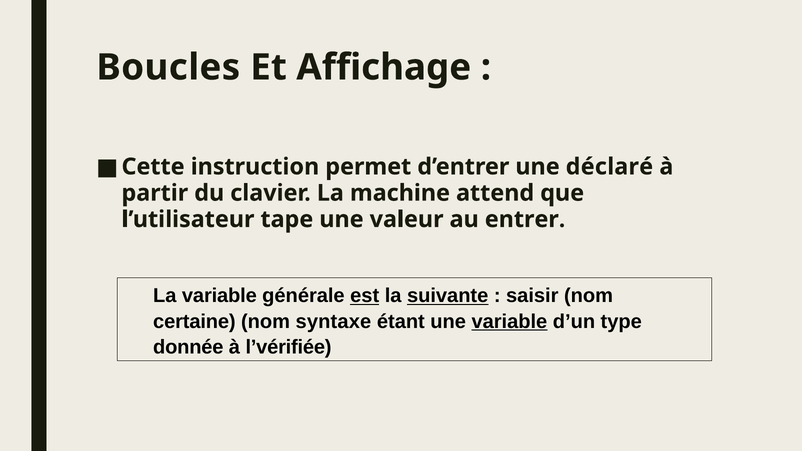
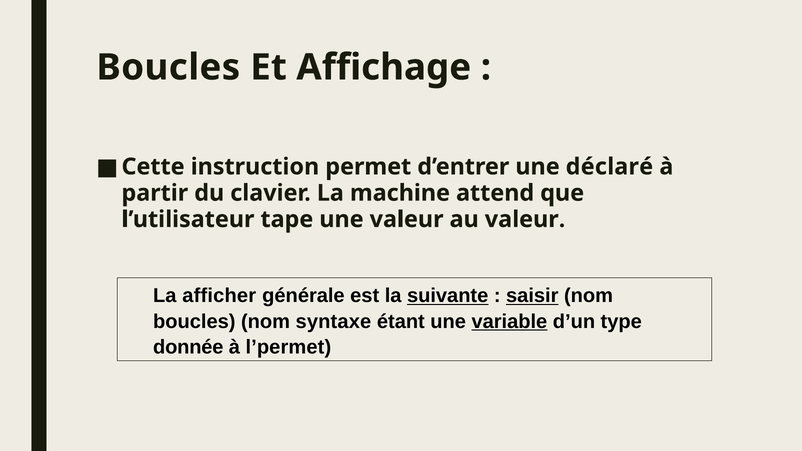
au entrer: entrer -> valeur
La variable: variable -> afficher
est underline: present -> none
saisir underline: none -> present
certaine at (194, 322): certaine -> boucles
l’vérifiée: l’vérifiée -> l’permet
